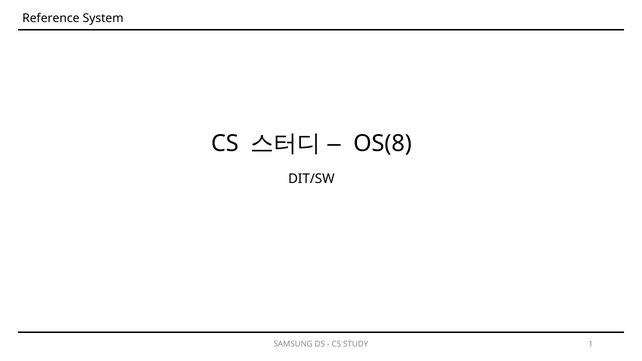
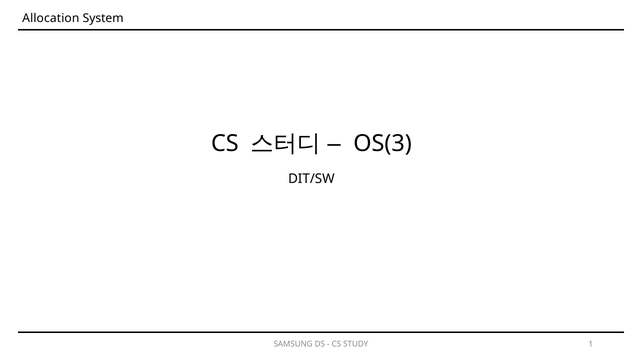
Reference: Reference -> Allocation
OS(8: OS(8 -> OS(3
